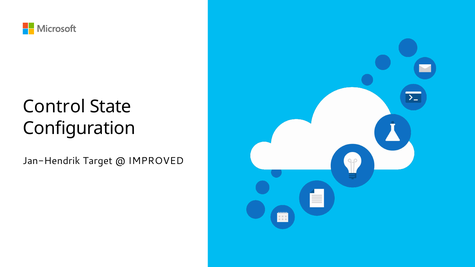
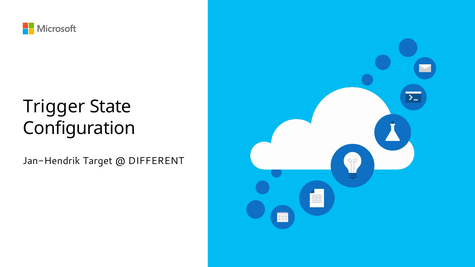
Control: Control -> Trigger
IMPROVED: IMPROVED -> DIFFERENT
